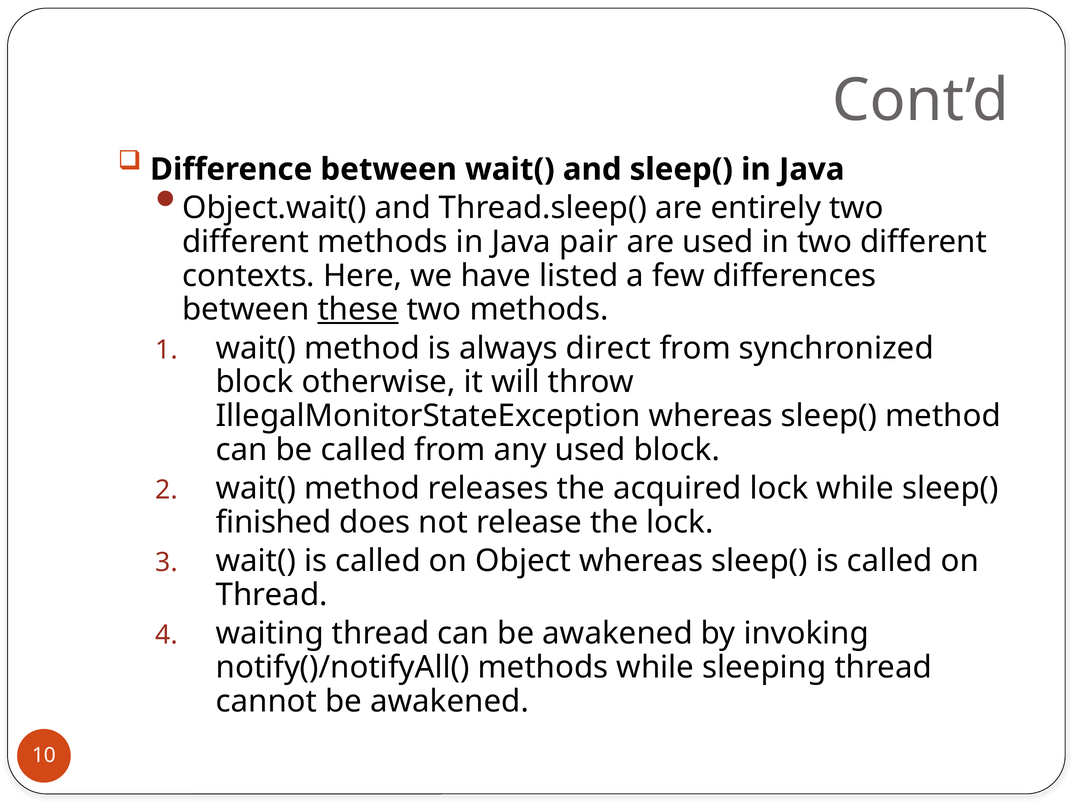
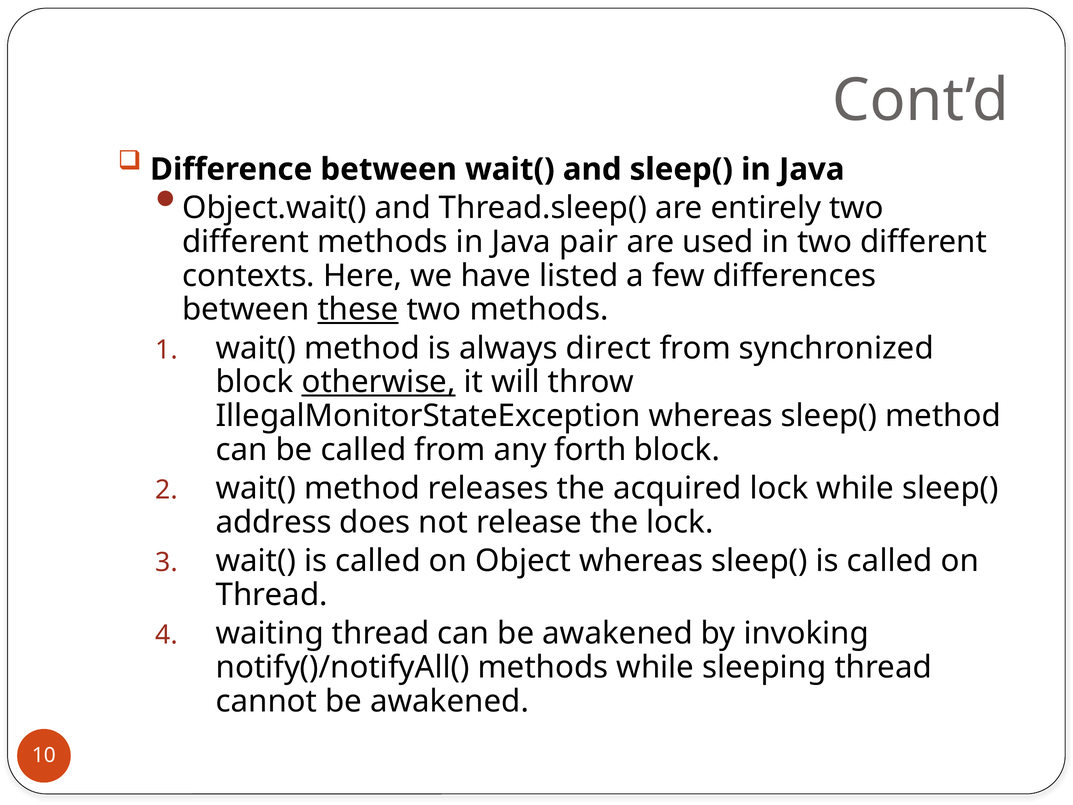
otherwise underline: none -> present
any used: used -> forth
finished: finished -> address
